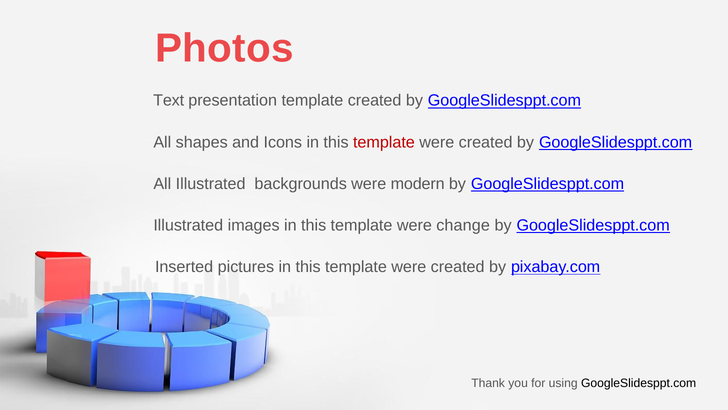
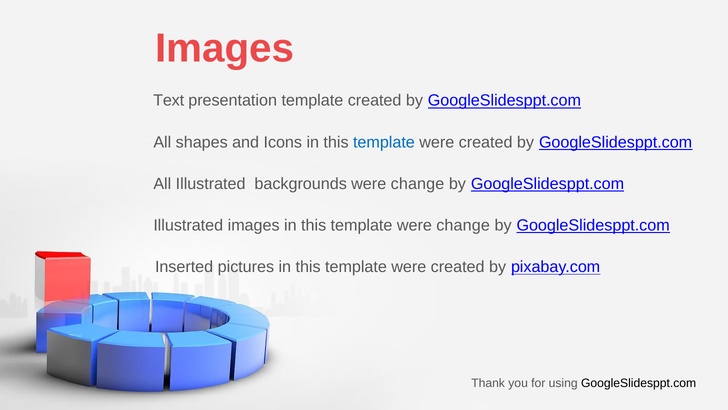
Photos at (224, 48): Photos -> Images
template at (384, 142) colour: red -> blue
backgrounds were modern: modern -> change
